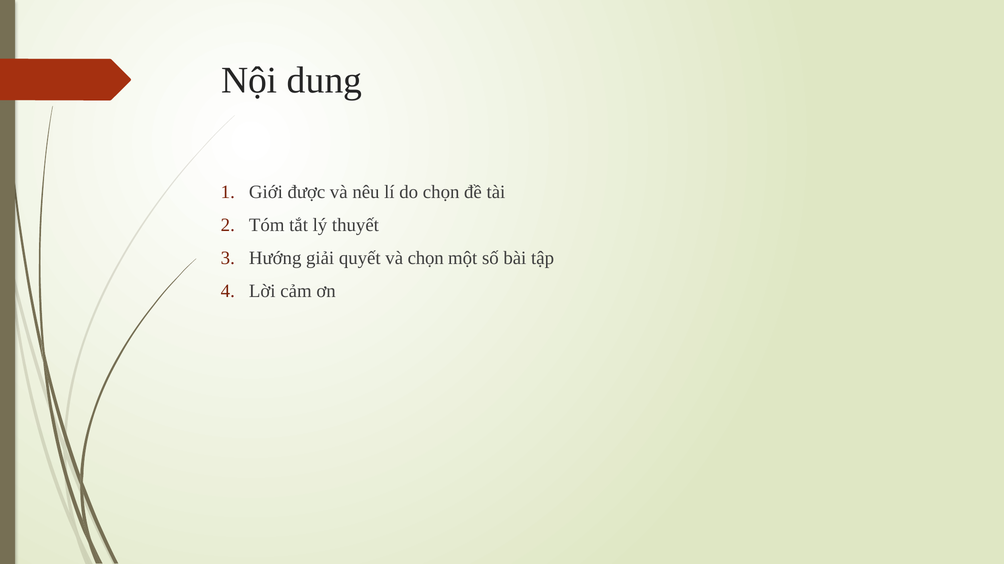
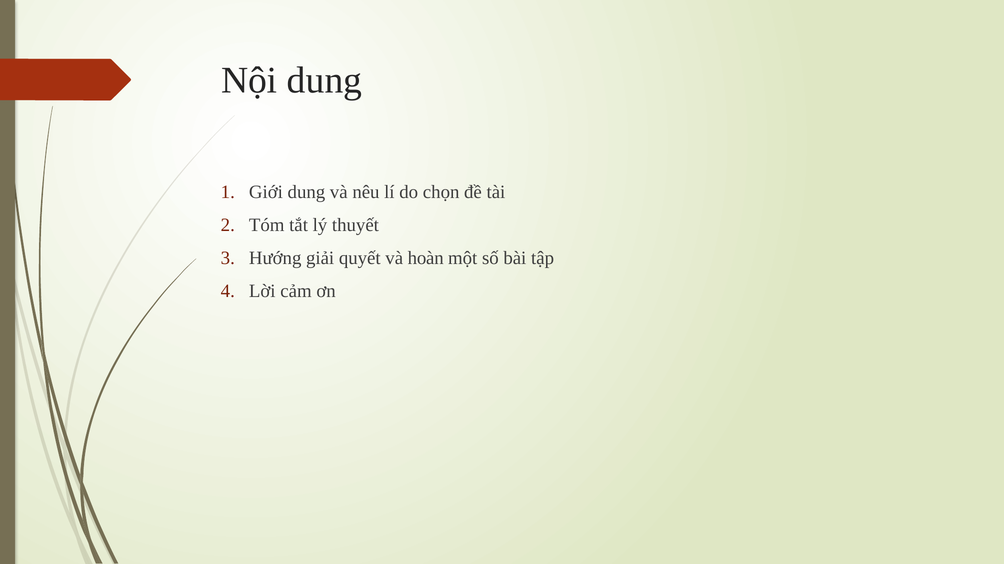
Giới được: được -> dung
và chọn: chọn -> hoàn
